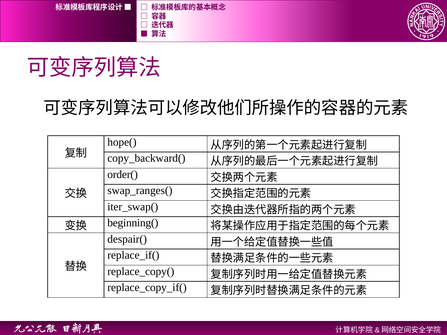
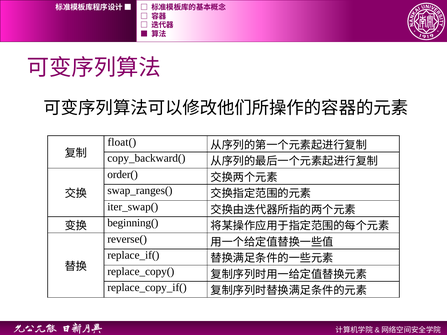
hope(: hope( -> float(
despair(: despair( -> reverse(
